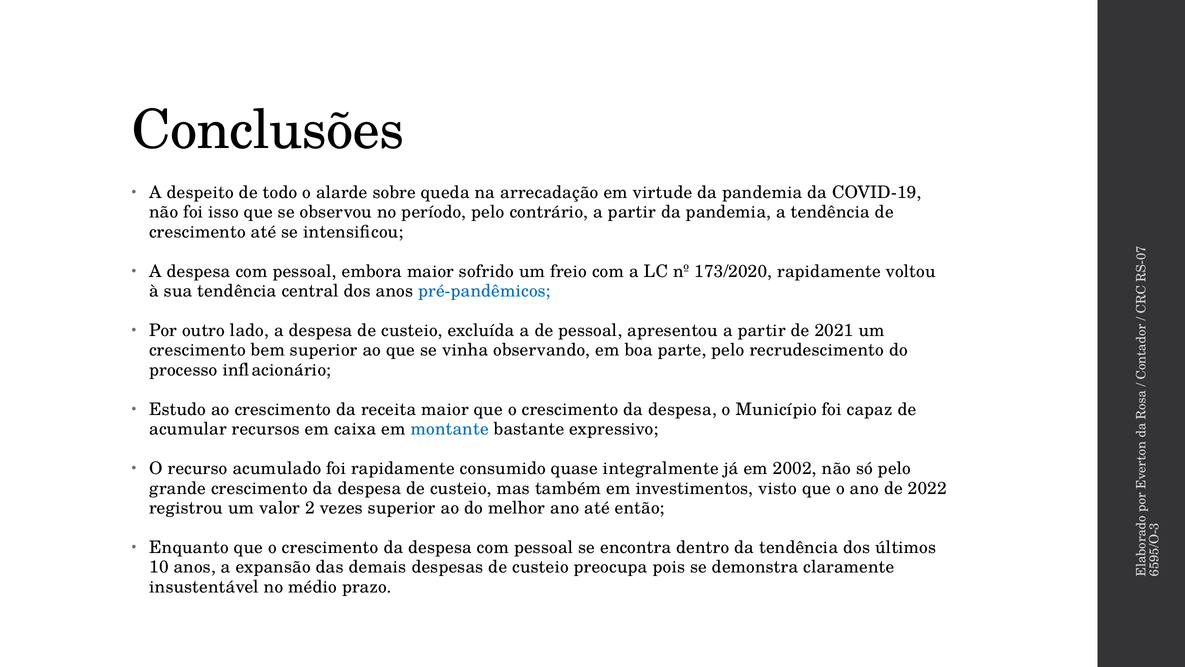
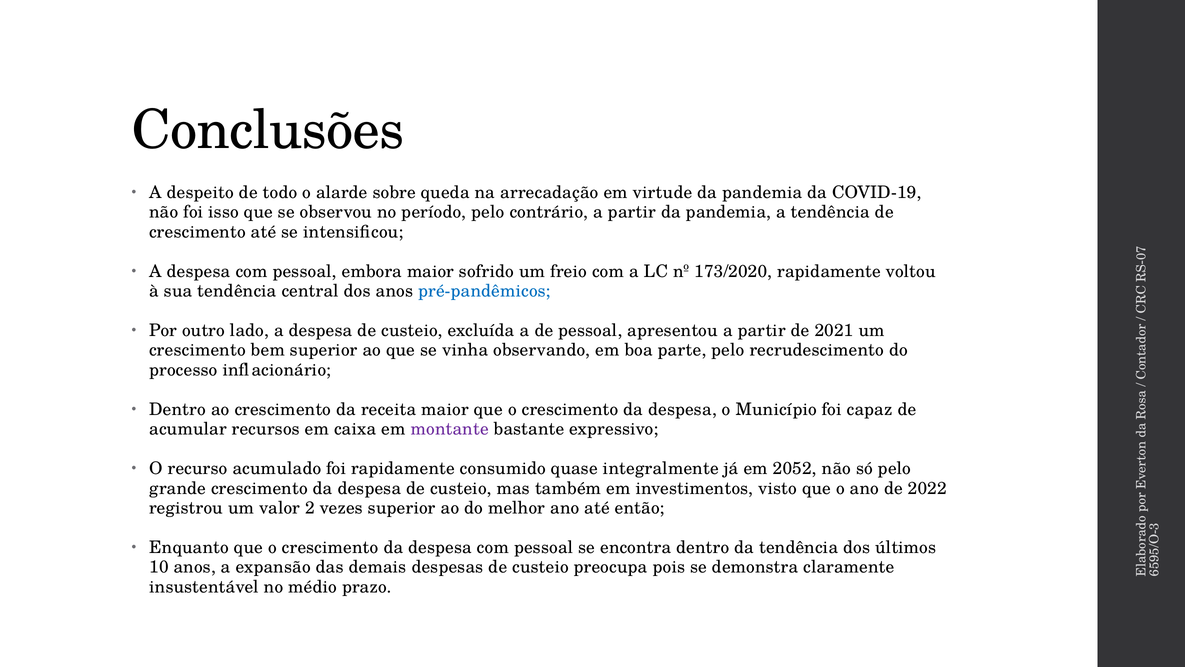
Estudo at (178, 409): Estudo -> Dentro
montante colour: blue -> purple
2002: 2002 -> 2052
